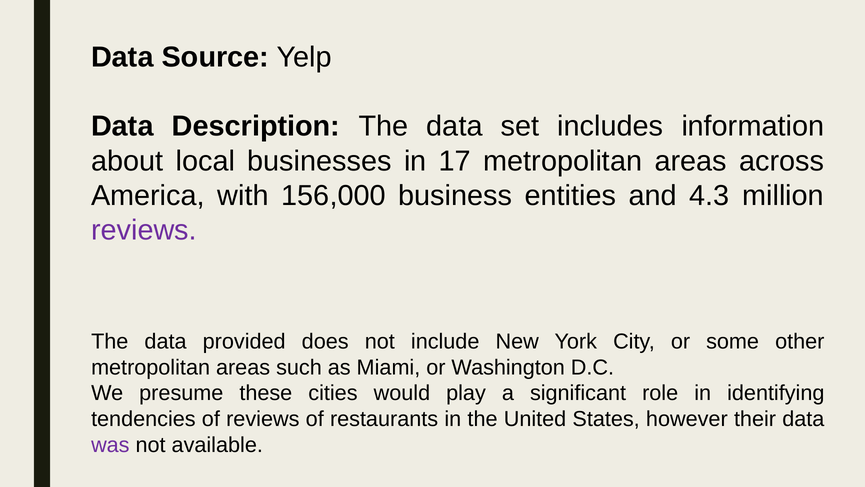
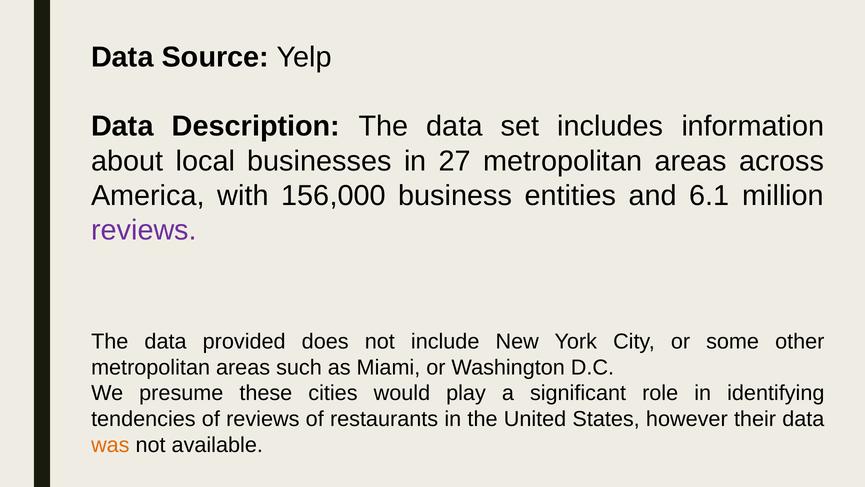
17: 17 -> 27
4.3: 4.3 -> 6.1
was colour: purple -> orange
